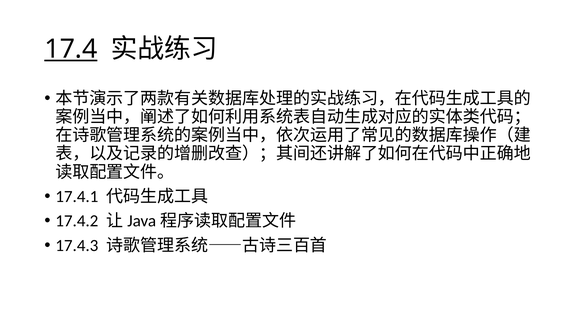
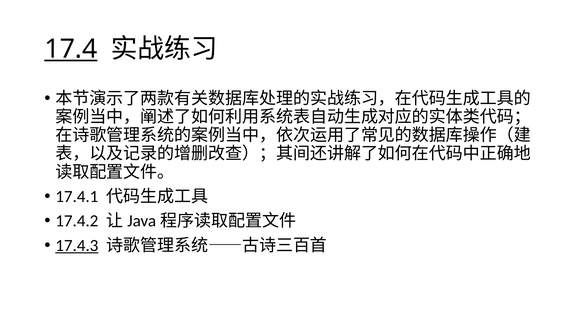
17.4.3 underline: none -> present
